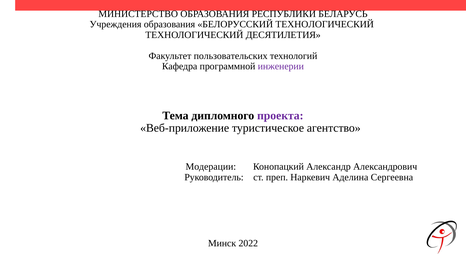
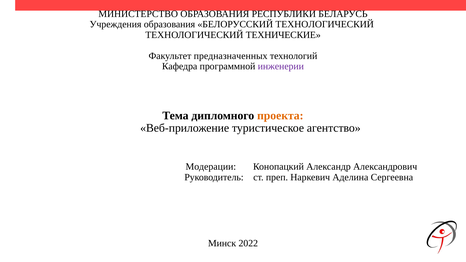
ДЕСЯТИЛЕТИЯ: ДЕСЯТИЛЕТИЯ -> ТЕХНИЧЕСКИЕ
пользовательских: пользовательских -> предназначенных
проекта colour: purple -> orange
